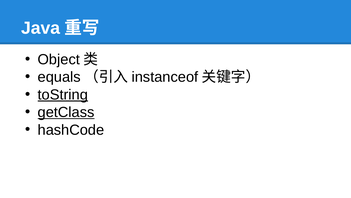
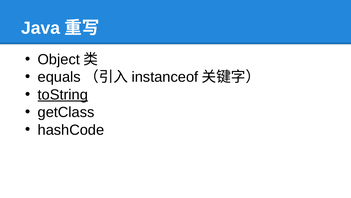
getClass underline: present -> none
